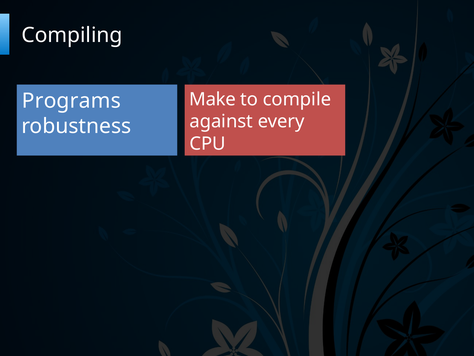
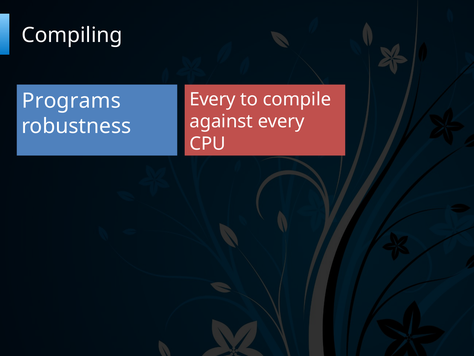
Make at (213, 99): Make -> Every
